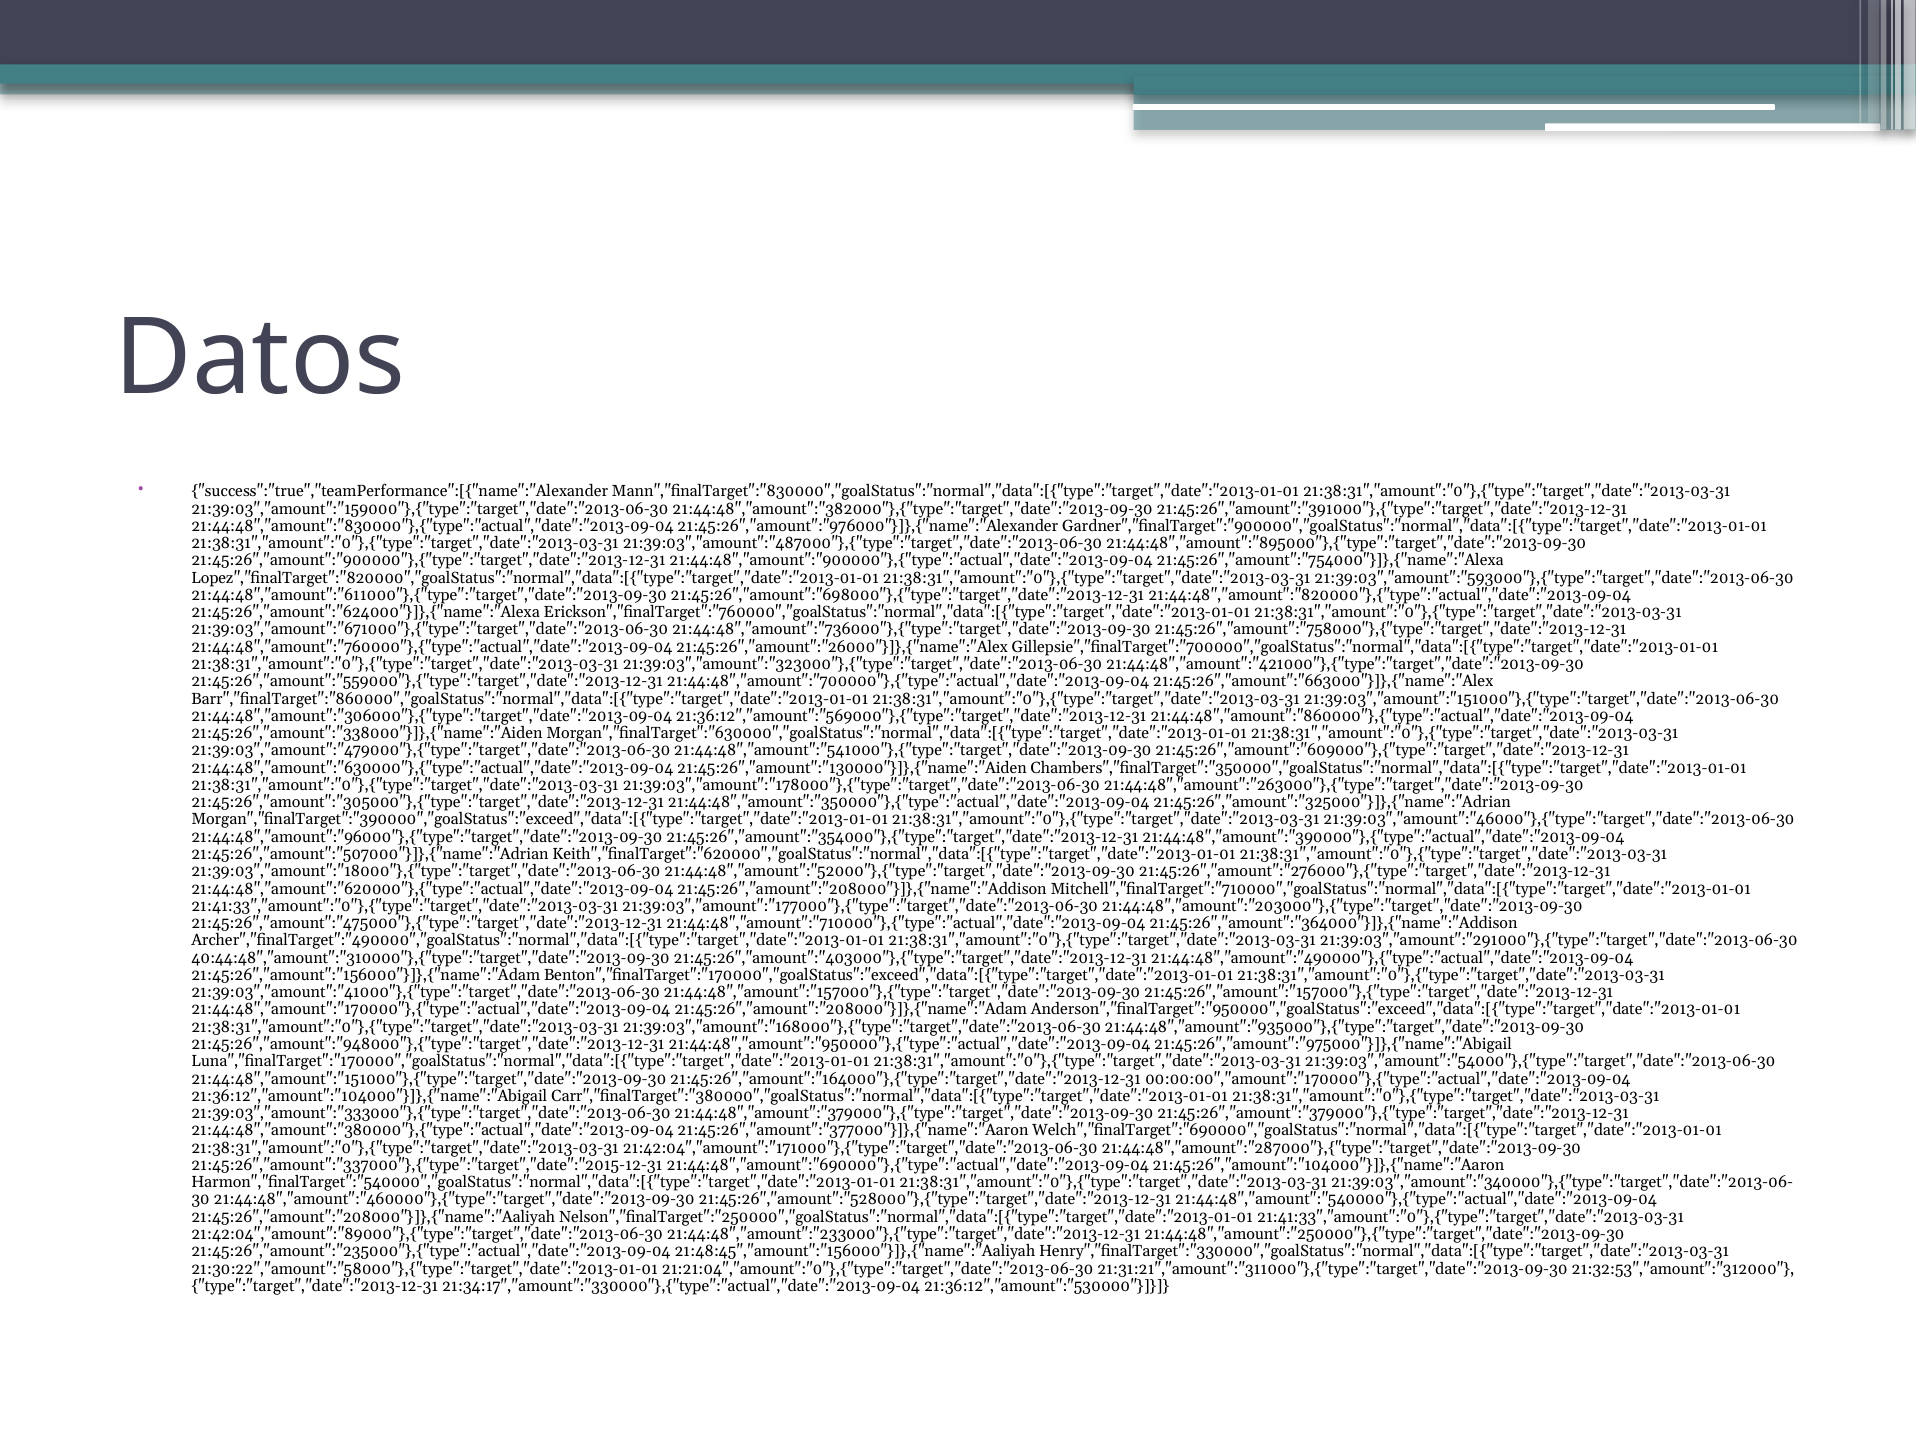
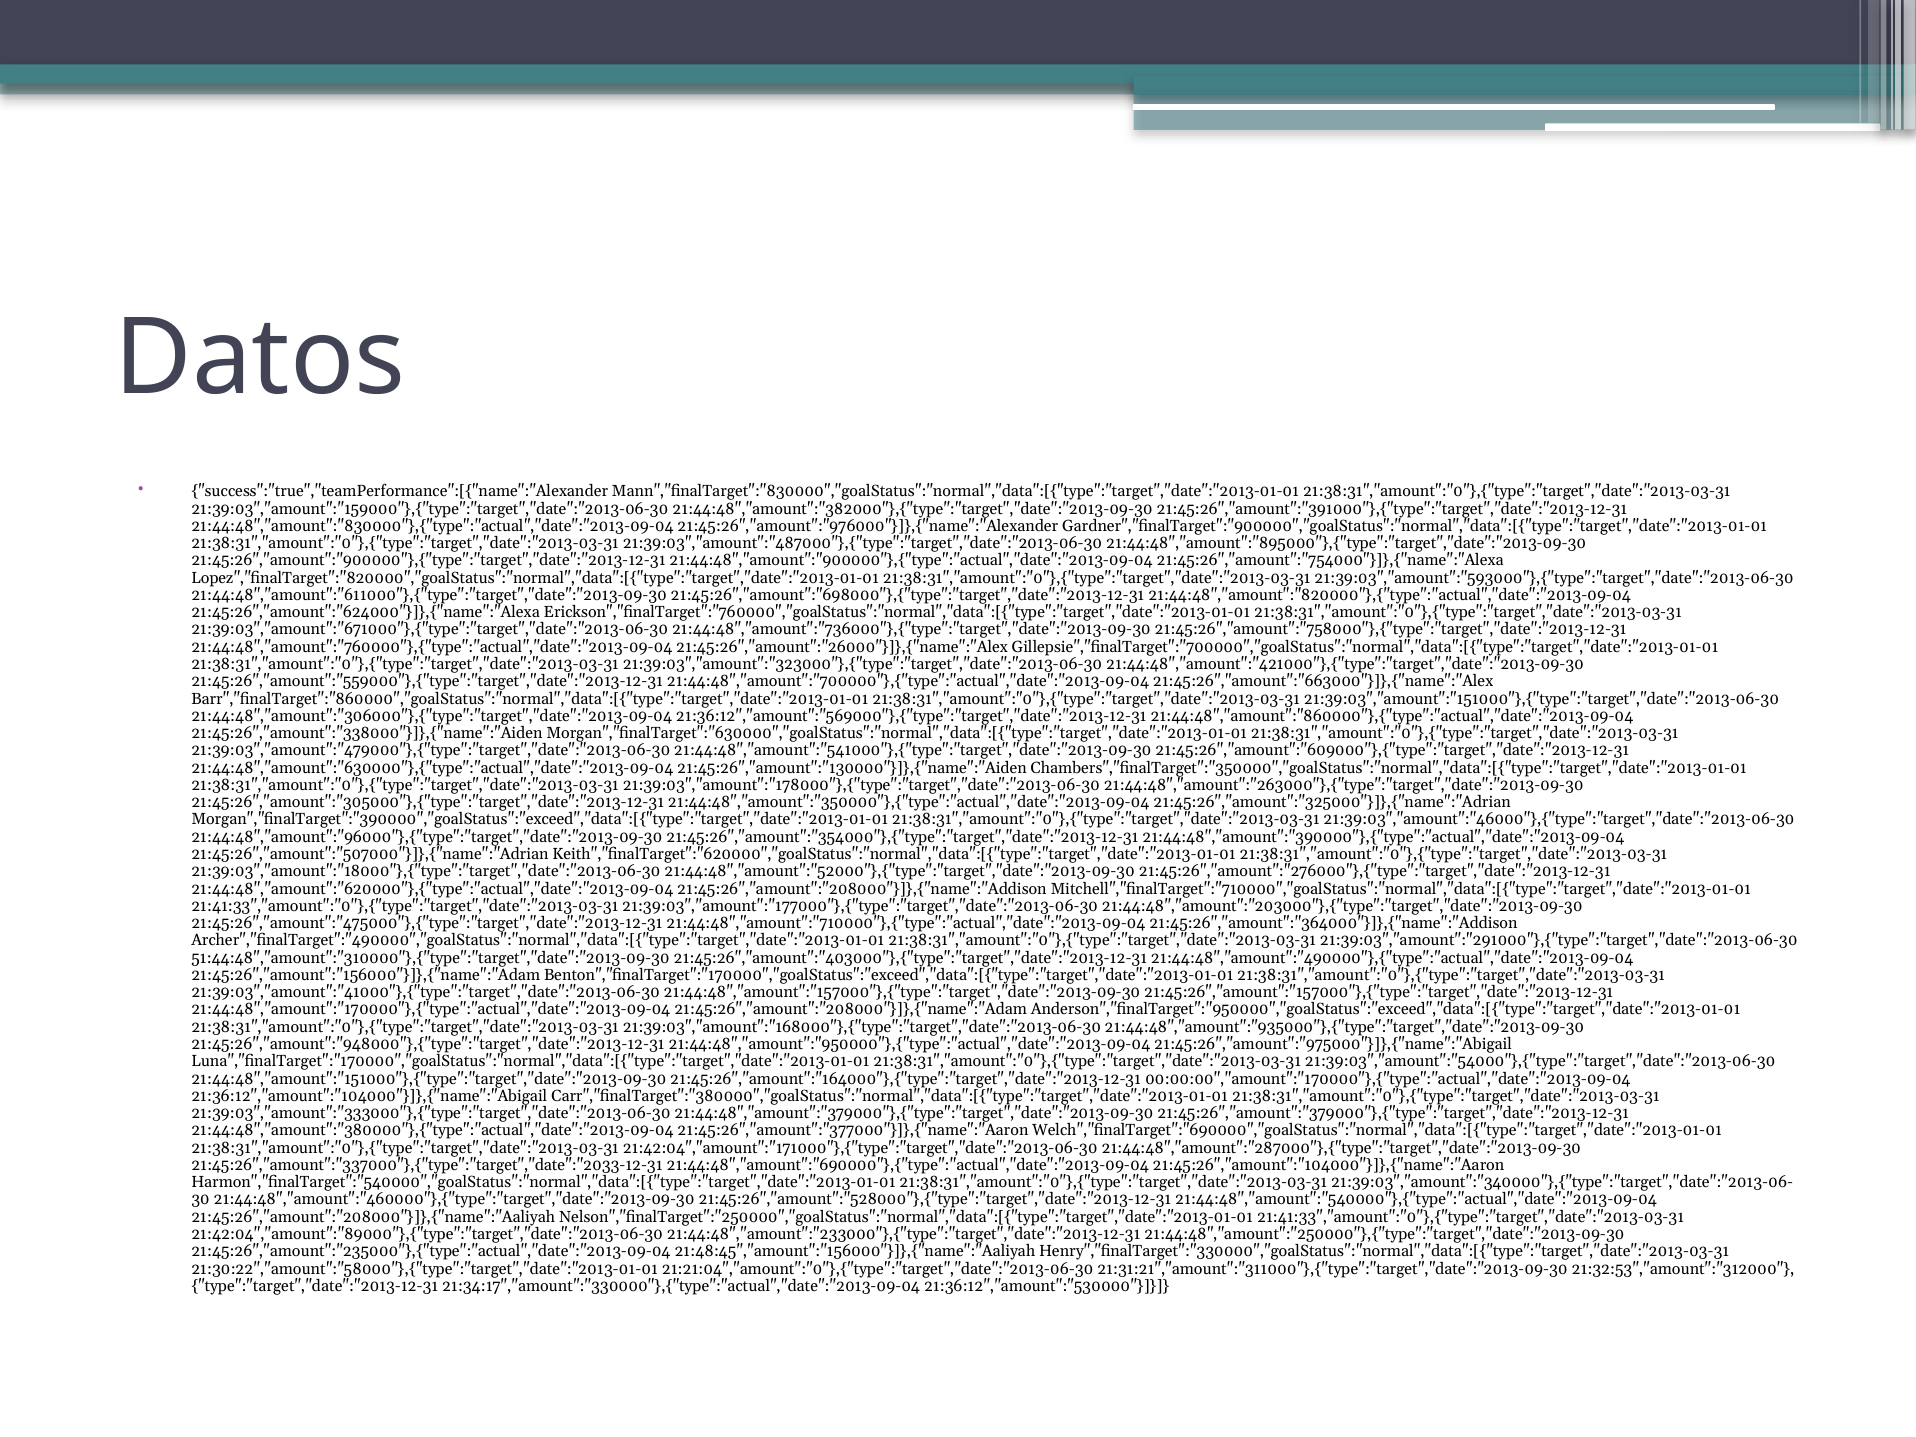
40:44:48","amount":"310000"},{"type":"target","date":"2013-09-30: 40:44:48","amount":"310000"},{"type":"target","date":"2013-09-30 -> 51:44:48","amount":"310000"},{"type":"target","date":"2013-09-30
21:45:26","amount":"337000"},{"type":"target","date":"2015-12-31: 21:45:26","amount":"337000"},{"type":"target","date":"2015-12-31 -> 21:45:26","amount":"337000"},{"type":"target","date":"2033-12-31
